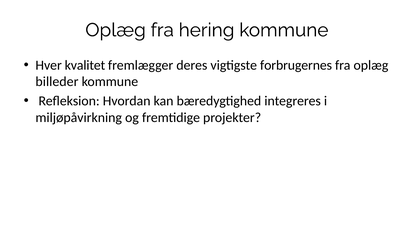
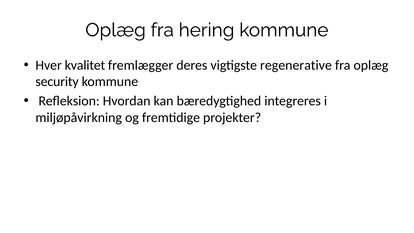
forbrugernes: forbrugernes -> regenerative
billeder: billeder -> security
